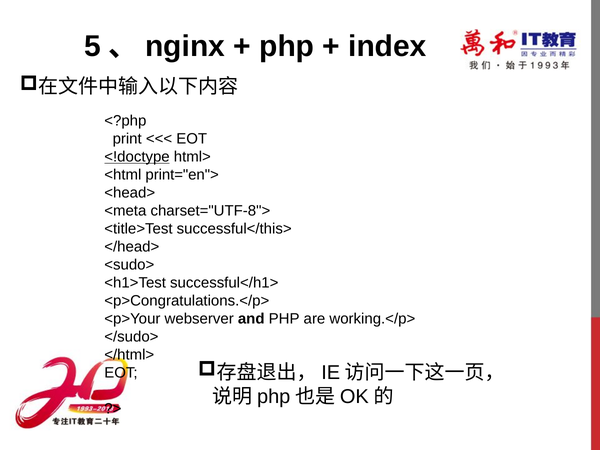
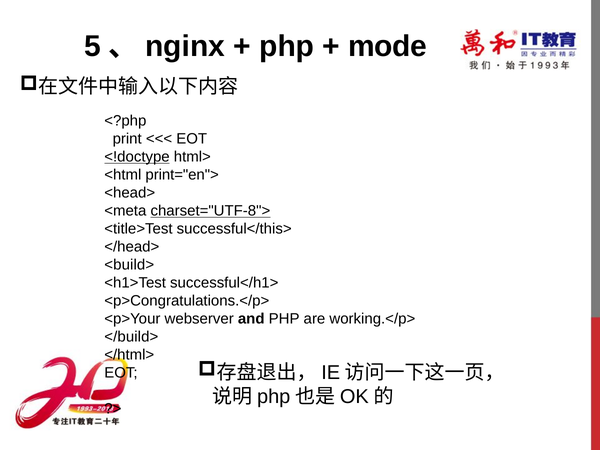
index: index -> mode
charset="UTF-8"> underline: none -> present
<sudo>: <sudo> -> <build>
</sudo>: </sudo> -> </build>
